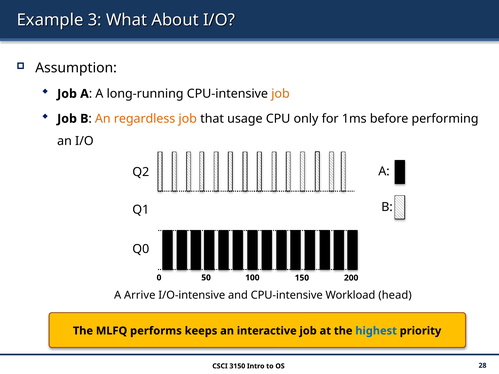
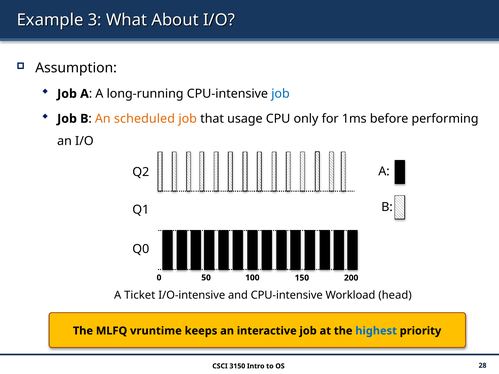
job at (280, 94) colour: orange -> blue
regardless: regardless -> scheduled
Arrive: Arrive -> Ticket
performs: performs -> vruntime
